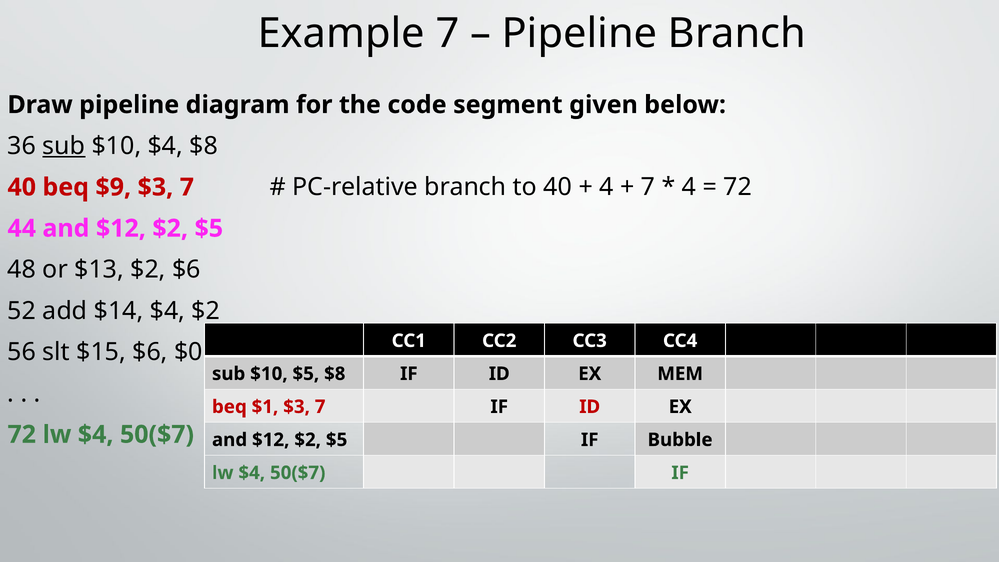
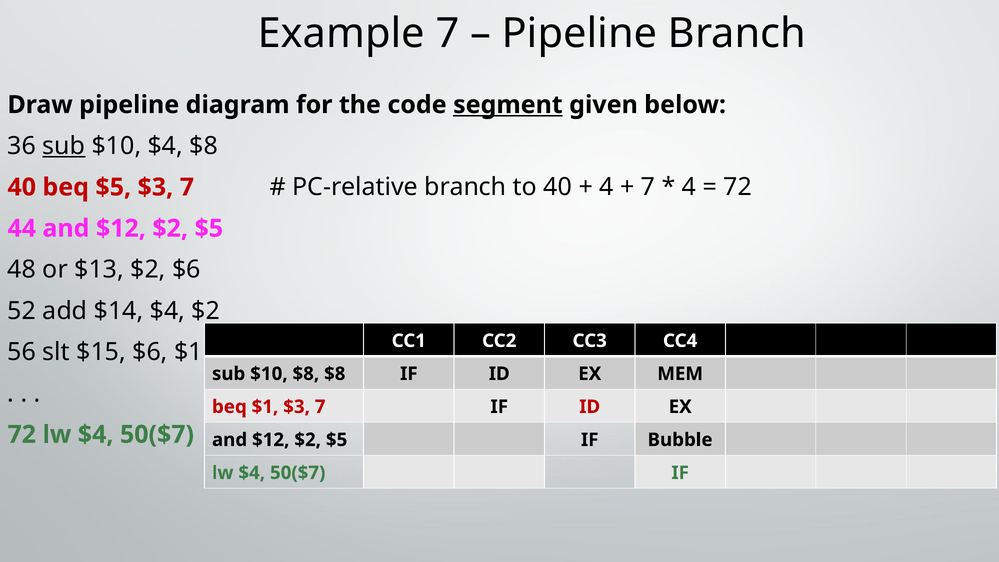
segment underline: none -> present
beq $9: $9 -> $5
$6 $0: $0 -> $1
$10 $5: $5 -> $8
